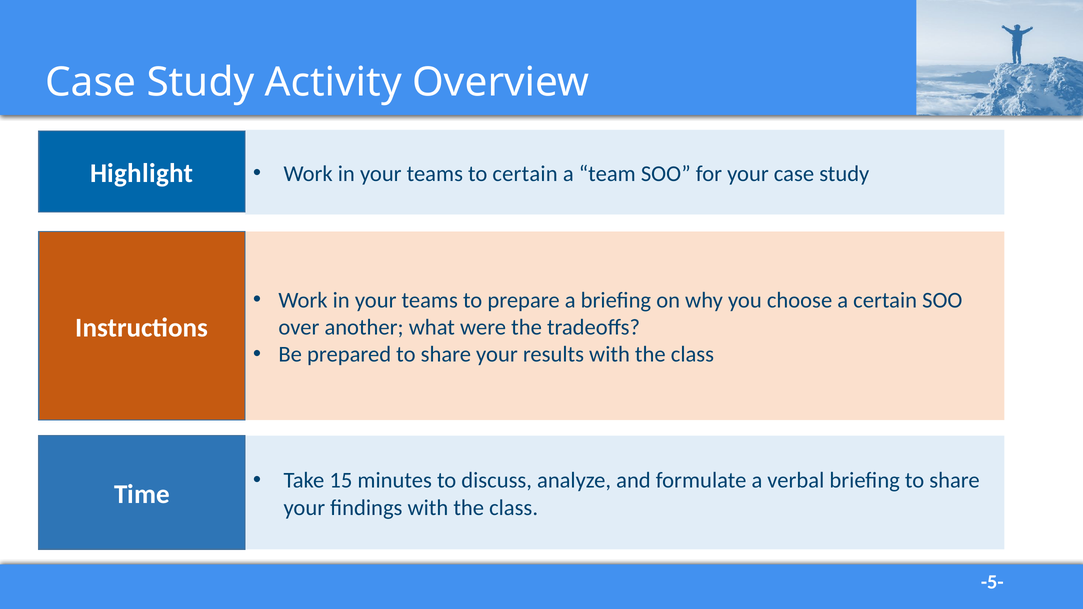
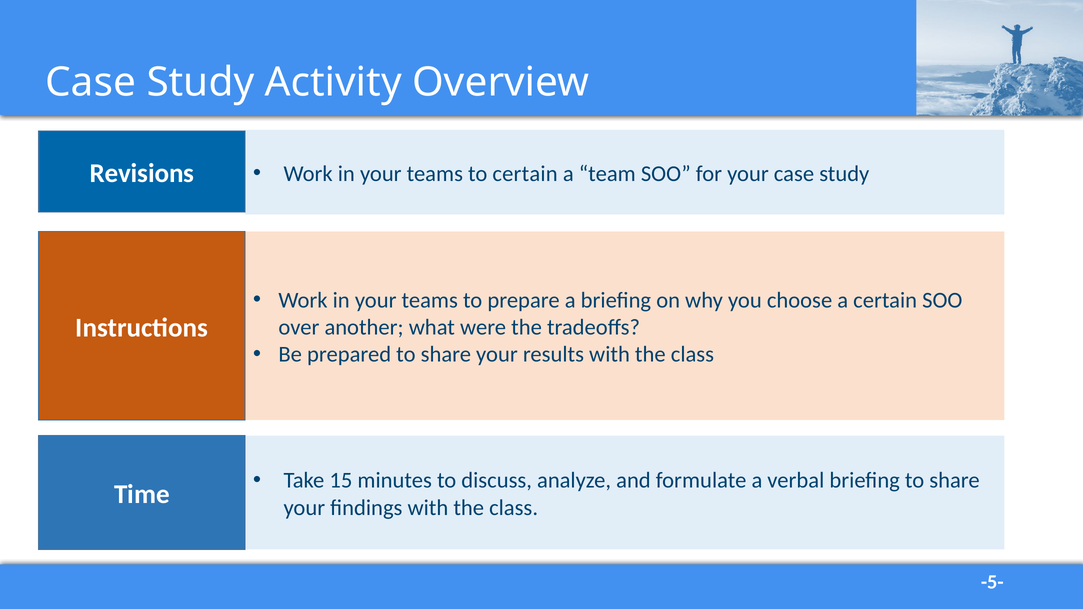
Highlight: Highlight -> Revisions
